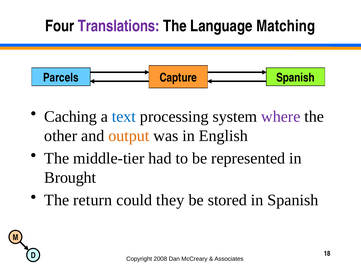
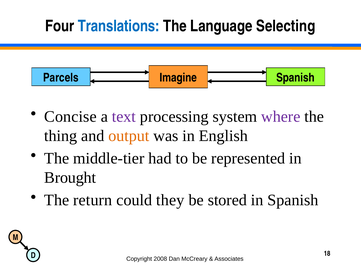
Translations colour: purple -> blue
Matching: Matching -> Selecting
Capture: Capture -> Imagine
Caching: Caching -> Concise
text colour: blue -> purple
other: other -> thing
